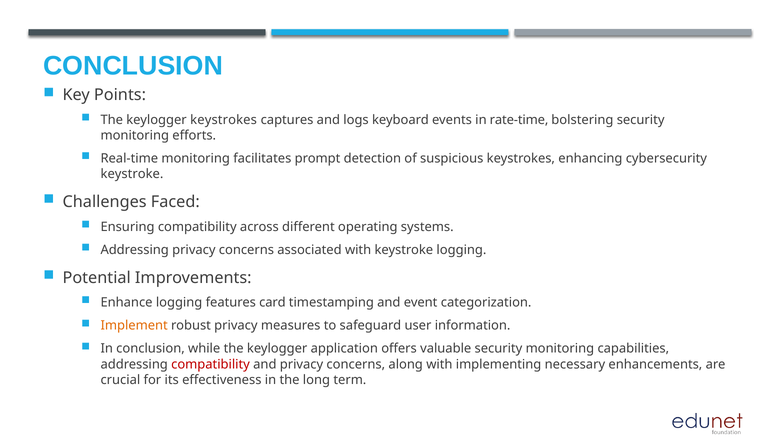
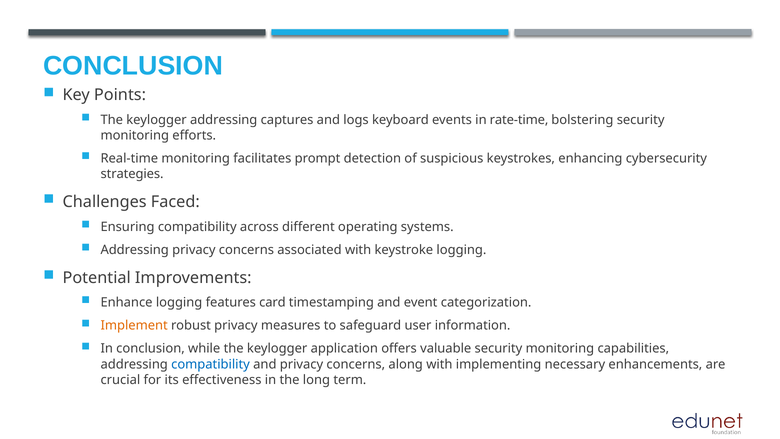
keylogger keystrokes: keystrokes -> addressing
keystroke at (132, 174): keystroke -> strategies
compatibility at (211, 364) colour: red -> blue
